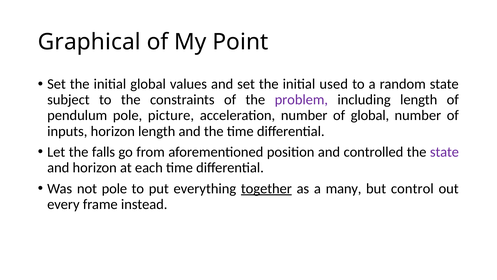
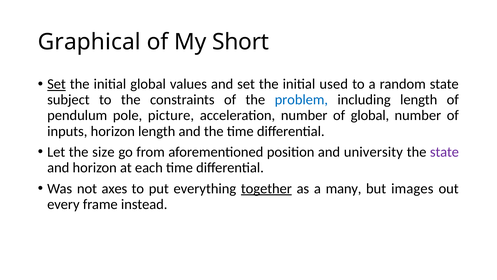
Point: Point -> Short
Set at (57, 84) underline: none -> present
problem colour: purple -> blue
falls: falls -> size
controlled: controlled -> university
not pole: pole -> axes
control: control -> images
